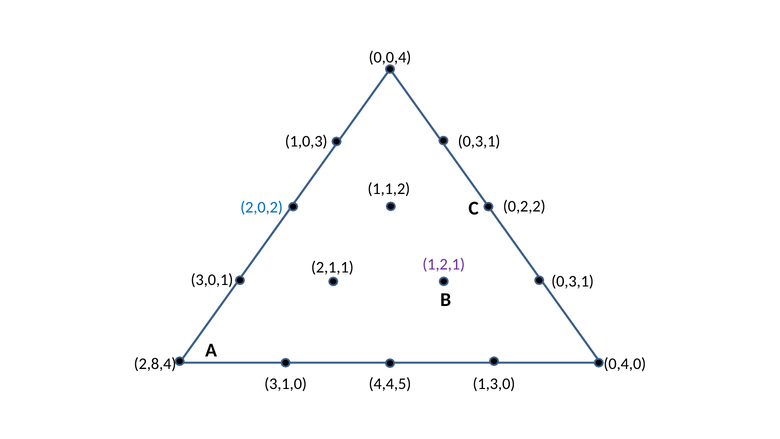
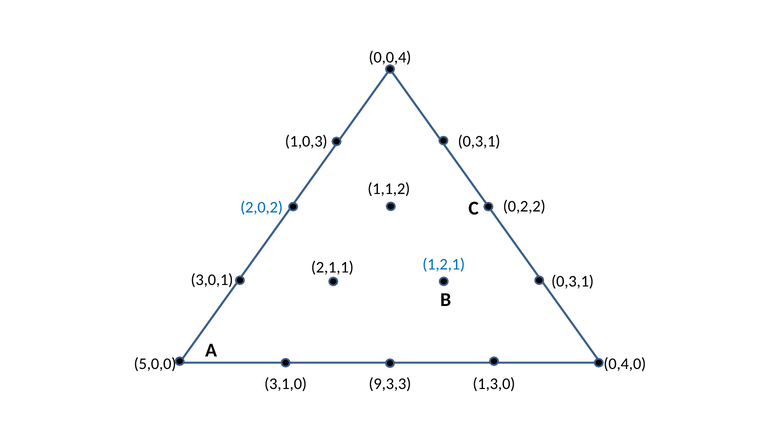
1,2,1 colour: purple -> blue
2,8,4: 2,8,4 -> 5,0,0
4,4,5: 4,4,5 -> 9,3,3
